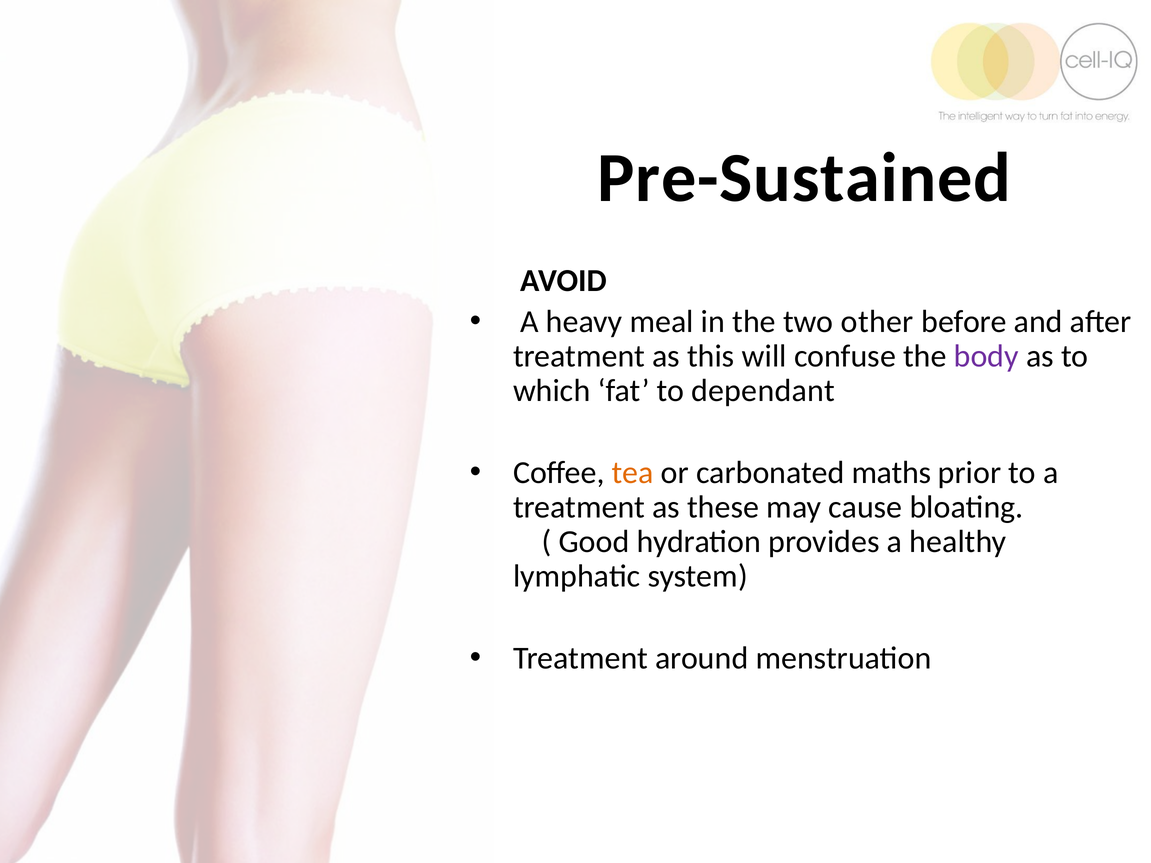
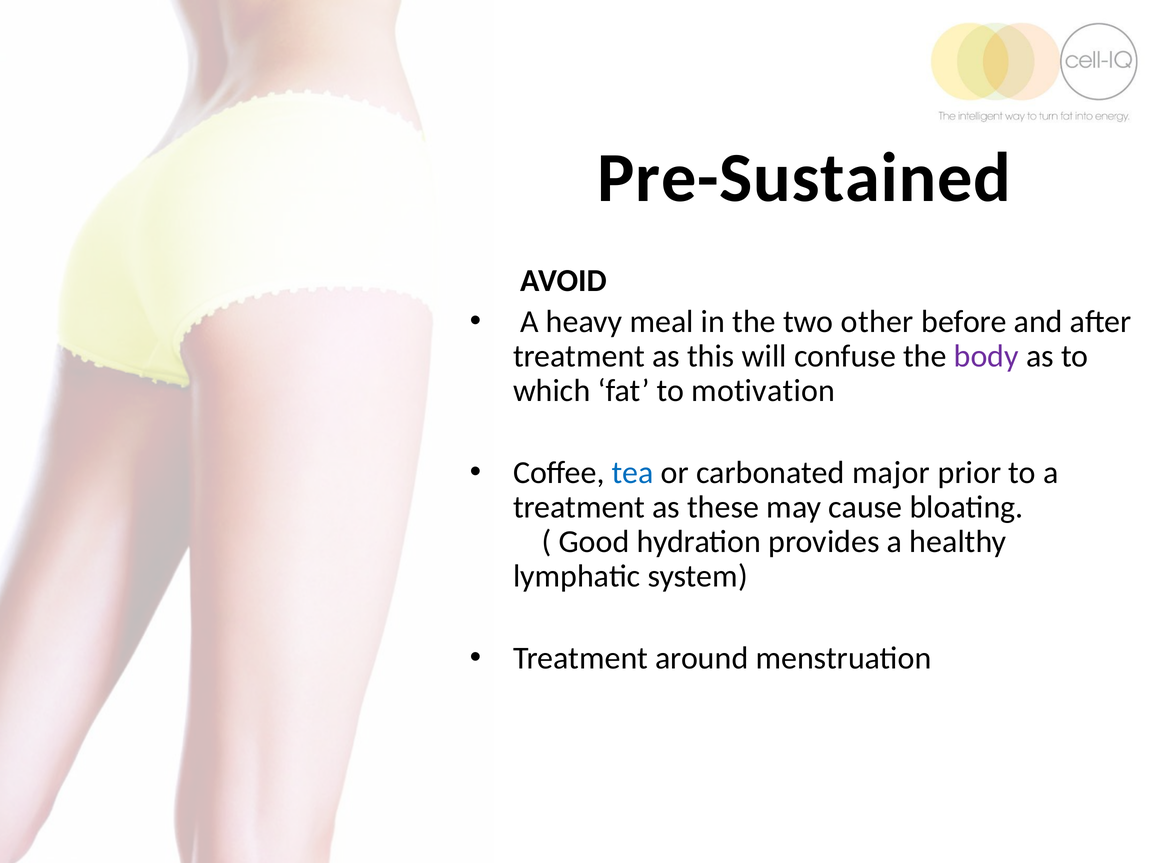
dependant: dependant -> motivation
tea colour: orange -> blue
maths: maths -> major
